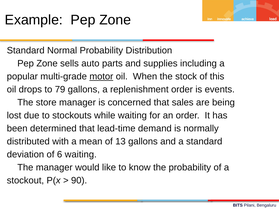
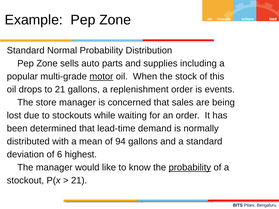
to 79: 79 -> 21
13: 13 -> 94
6 waiting: waiting -> highest
probability at (190, 168) underline: none -> present
90 at (79, 181): 90 -> 21
